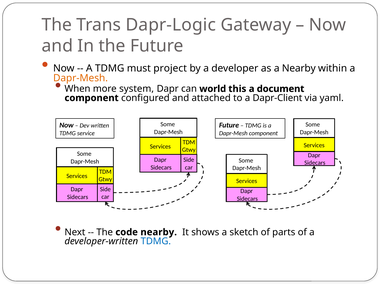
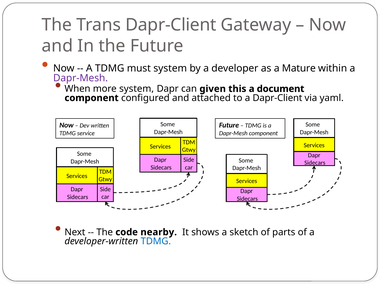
Trans Dapr-Logic: Dapr-Logic -> Dapr-Client
must project: project -> system
a Nearby: Nearby -> Mature
Dapr-Mesh at (81, 78) colour: orange -> purple
world: world -> given
